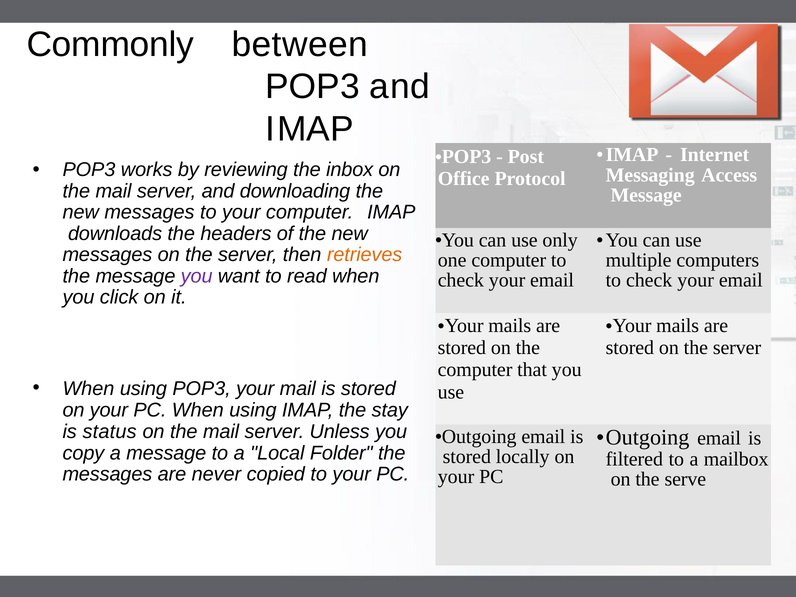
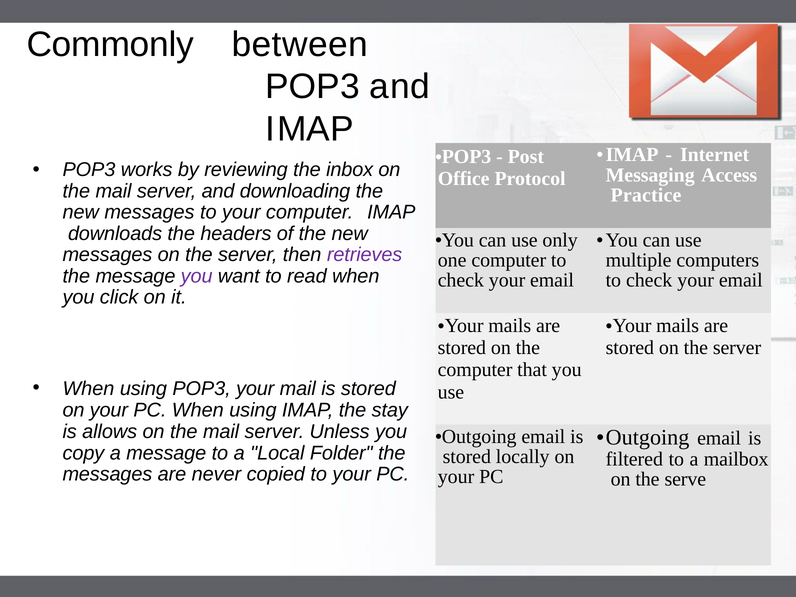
Message at (646, 195): Message -> Practice
retrieves colour: orange -> purple
status: status -> allows
